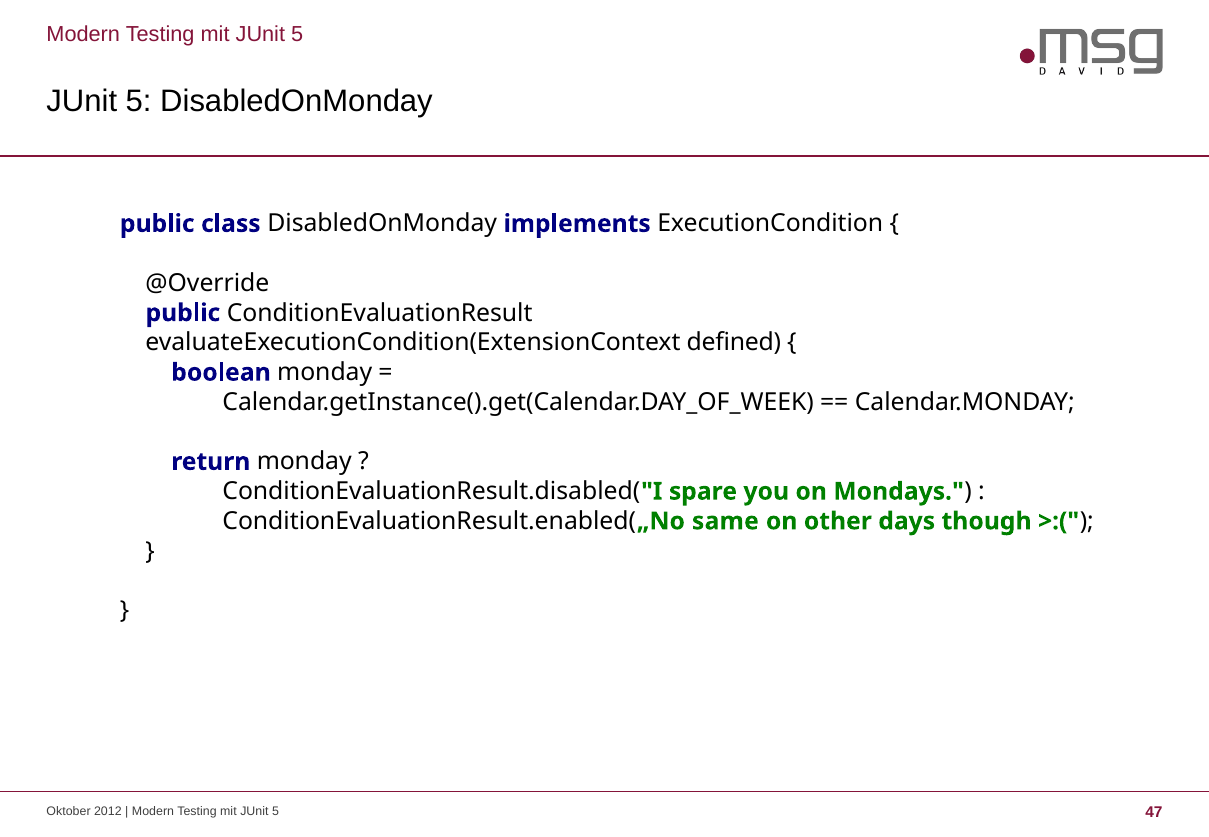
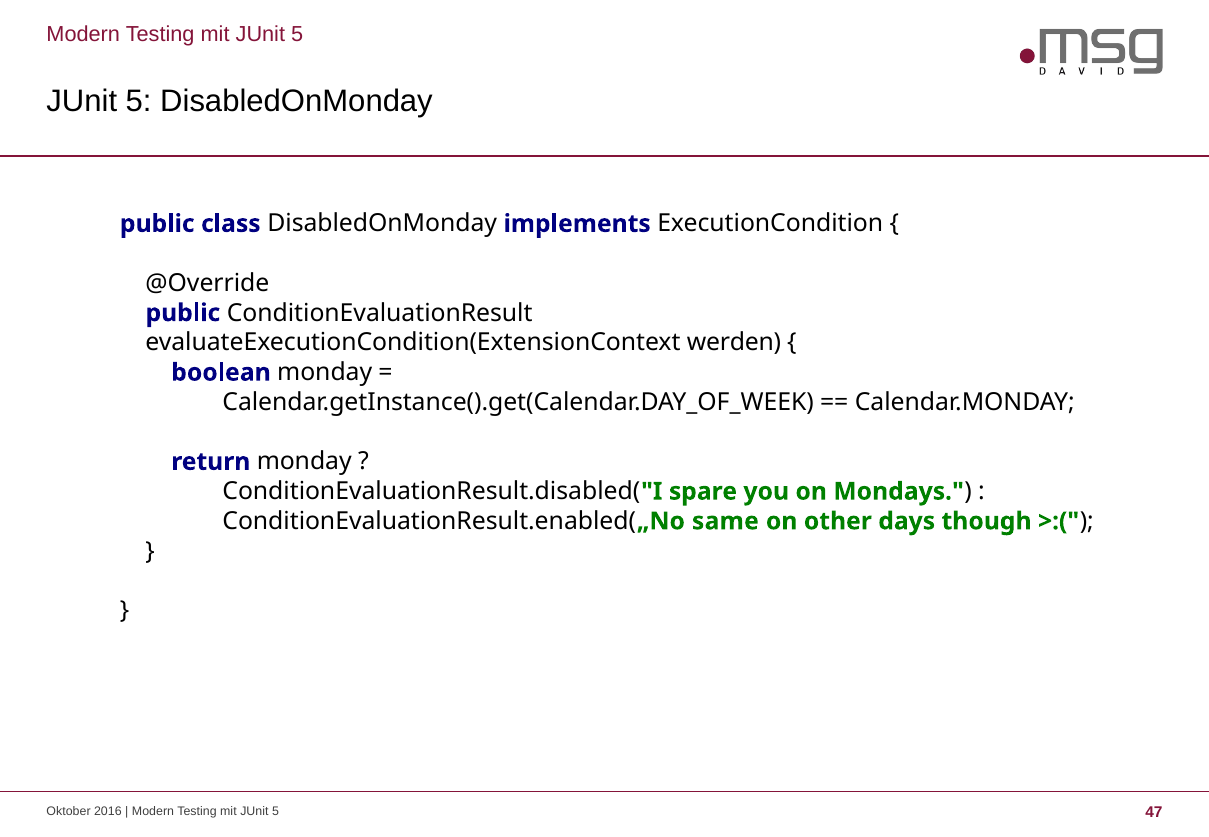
defined: defined -> werden
2012: 2012 -> 2016
